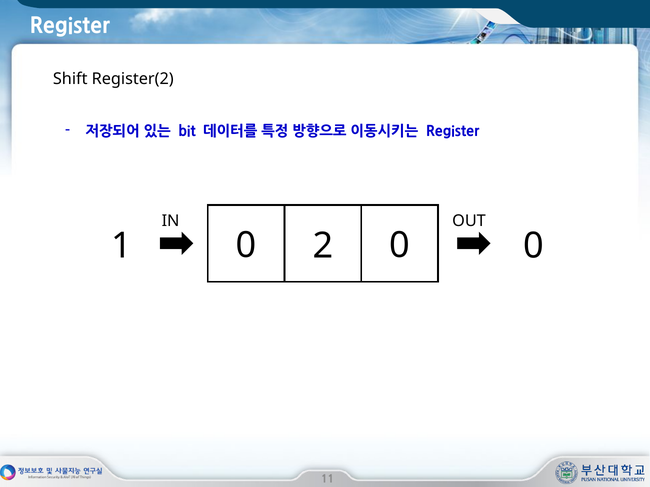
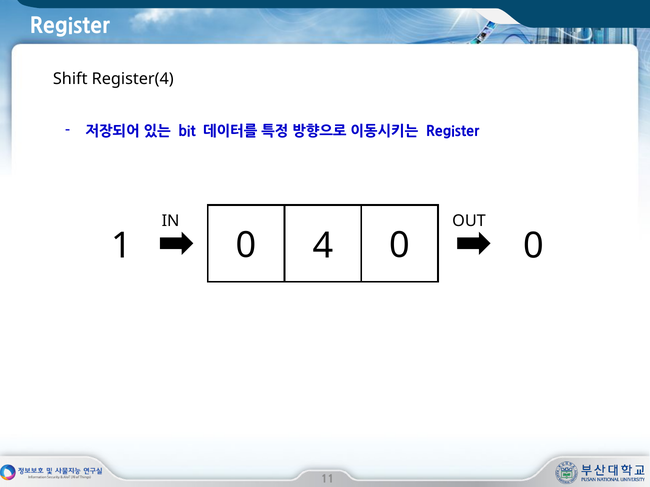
Register(2: Register(2 -> Register(4
2: 2 -> 4
